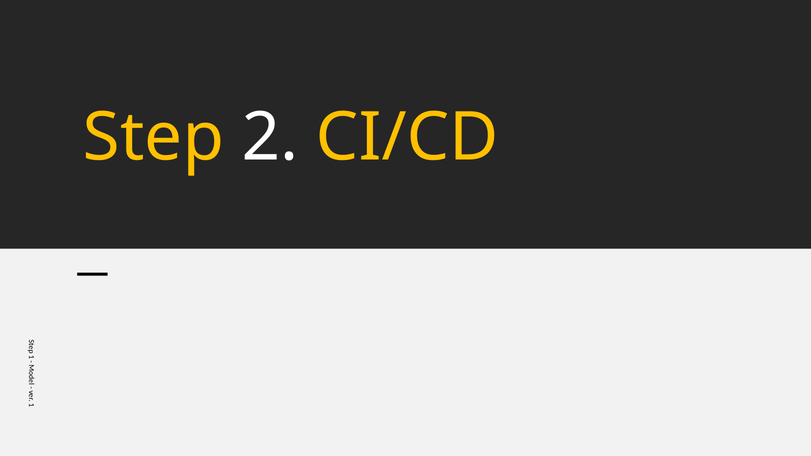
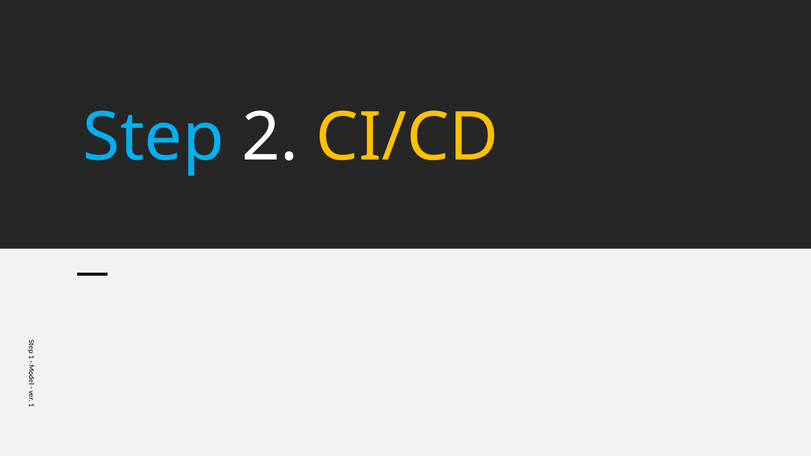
Step colour: yellow -> light blue
